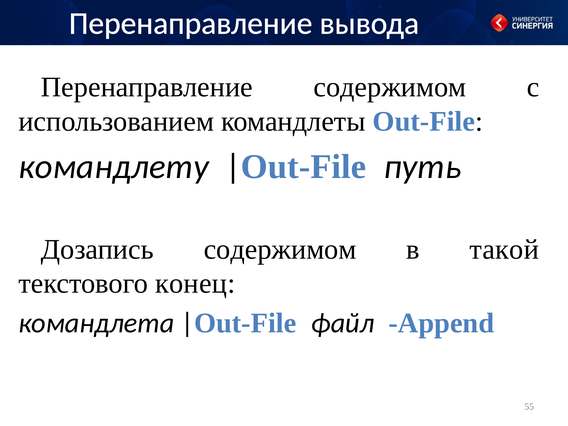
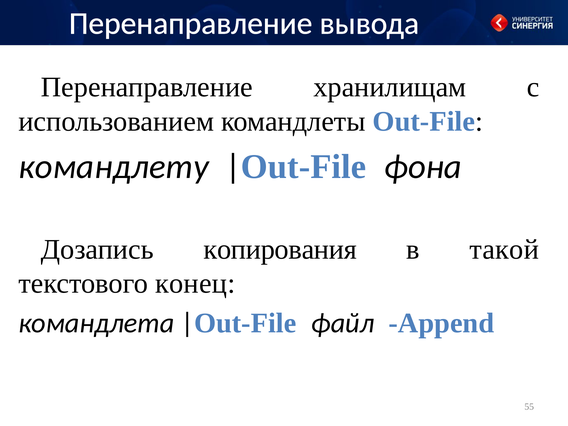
Перенаправление содержимом: содержимом -> хранилищам
путь: путь -> фона
Дозапись содержимом: содержимом -> копирования
